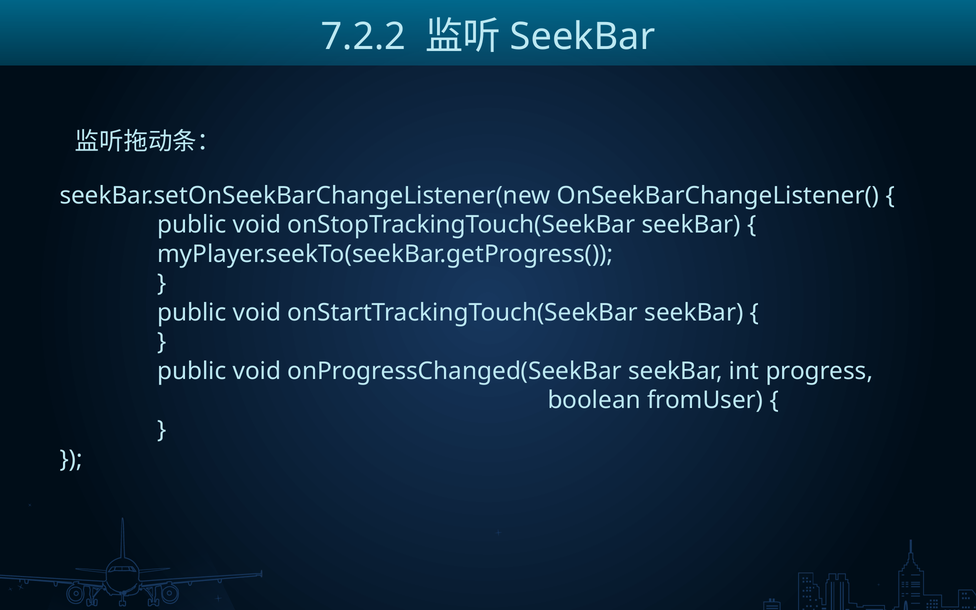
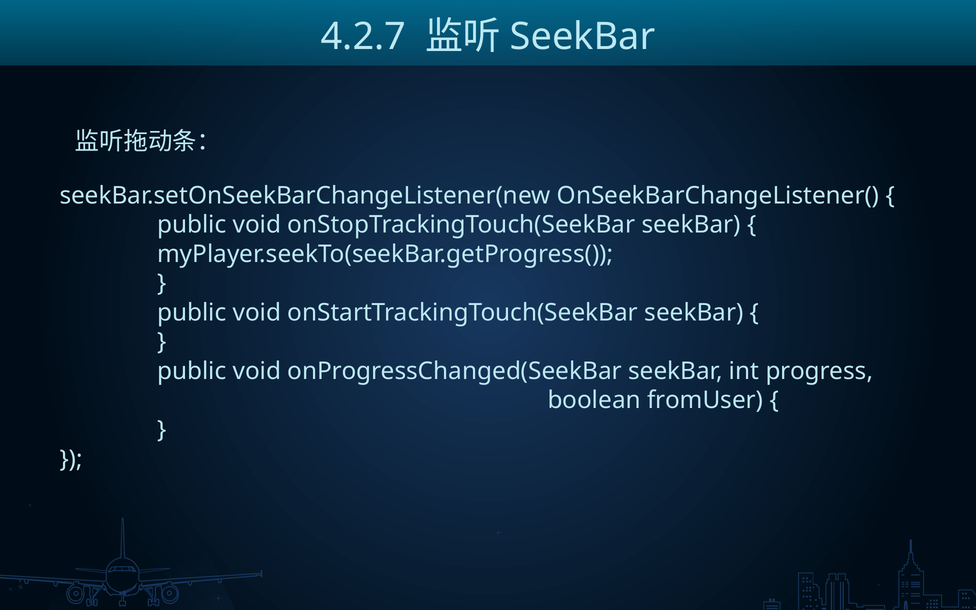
7.2.2: 7.2.2 -> 4.2.7
